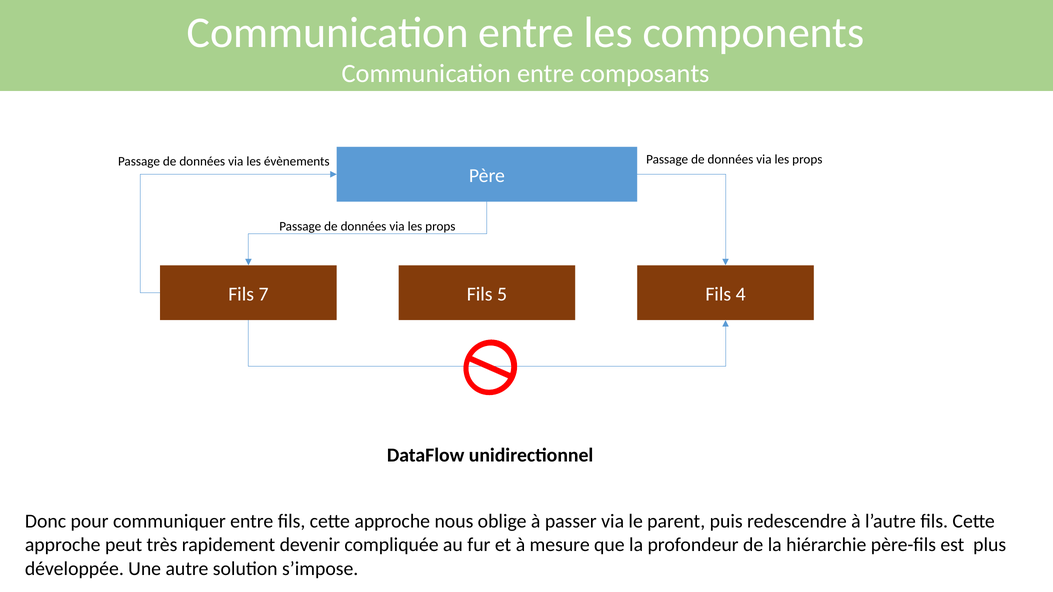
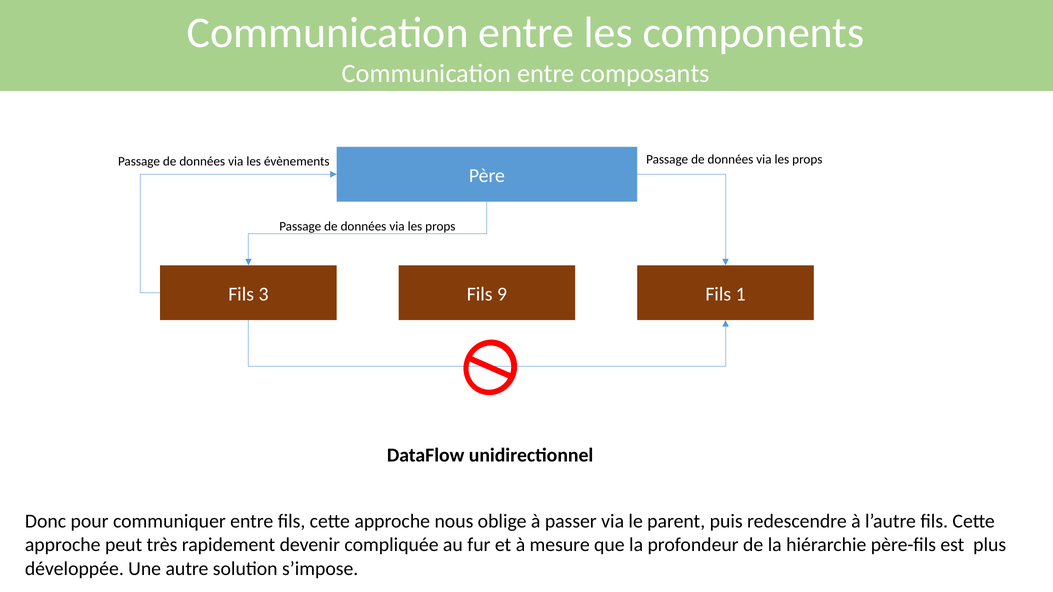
7: 7 -> 3
5: 5 -> 9
4: 4 -> 1
